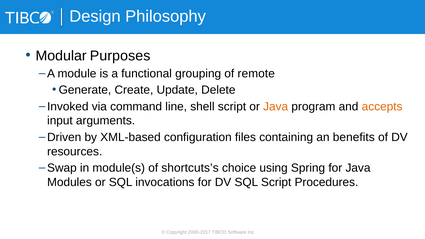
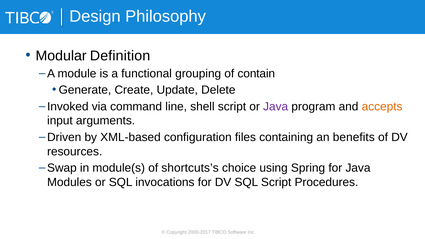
Purposes: Purposes -> Definition
remote: remote -> contain
Java at (276, 107) colour: orange -> purple
